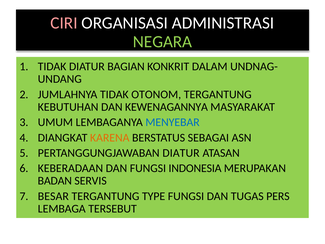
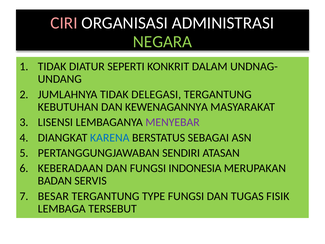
BAGIAN: BAGIAN -> SEPERTI
OTONOM: OTONOM -> DELEGASI
UMUM: UMUM -> LISENSI
MENYEBAR colour: blue -> purple
KARENA colour: orange -> blue
PERTANGGUNGJAWABAN DIATUR: DIATUR -> SENDIRI
PERS: PERS -> FISIK
